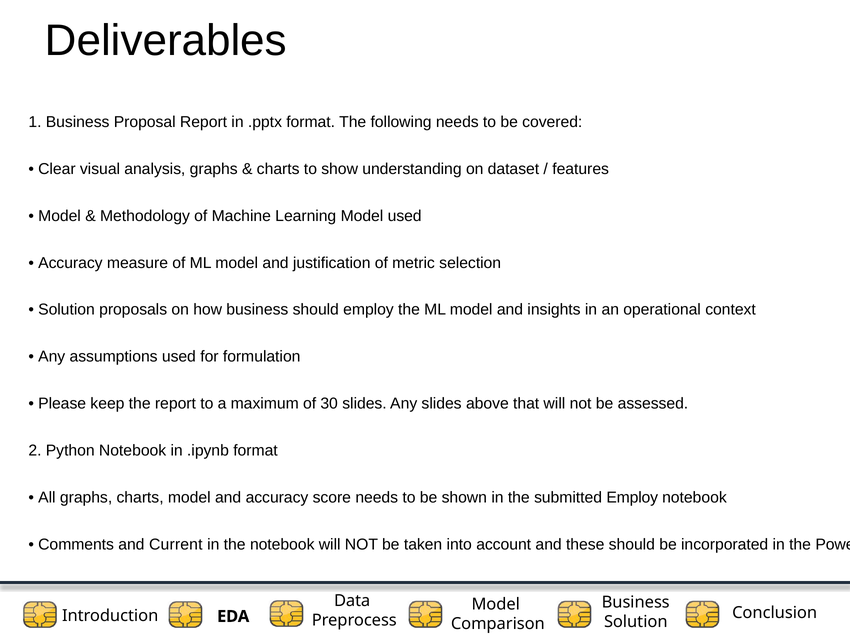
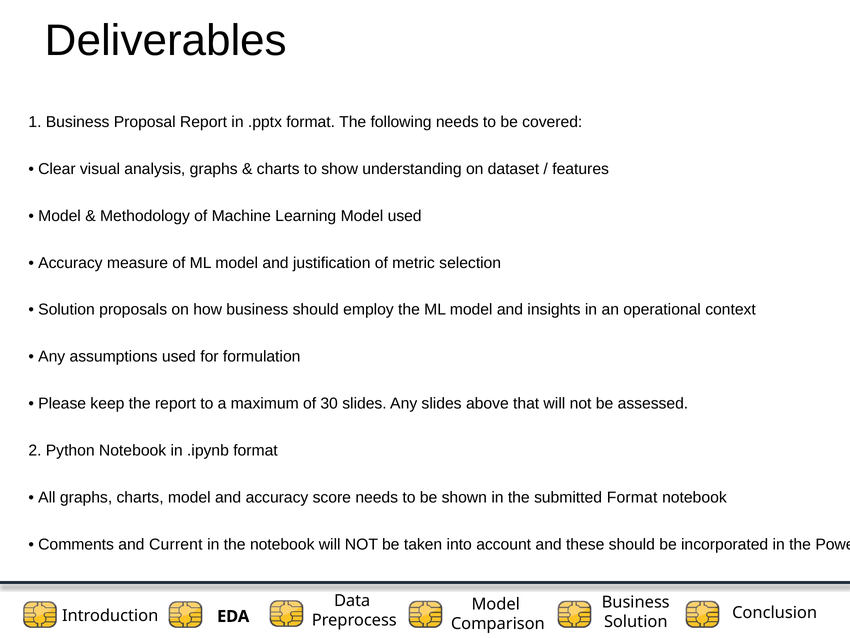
submitted Employ: Employ -> Format
